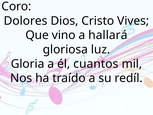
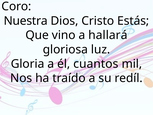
Dolores: Dolores -> Nuestra
Vives: Vives -> Estás
